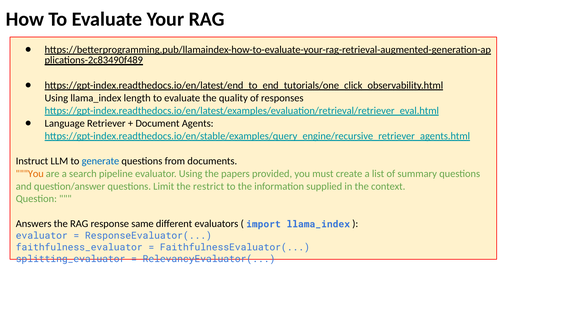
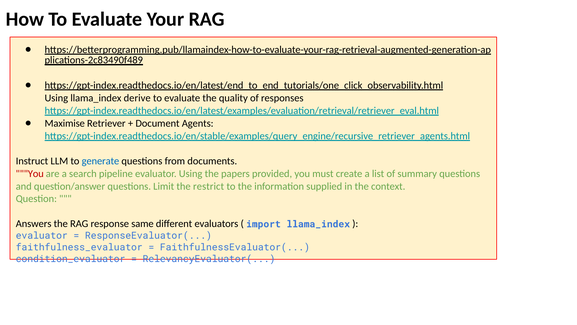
length: length -> derive
Language: Language -> Maximise
You at (30, 173) colour: orange -> red
splitting_evaluator: splitting_evaluator -> condition_evaluator
